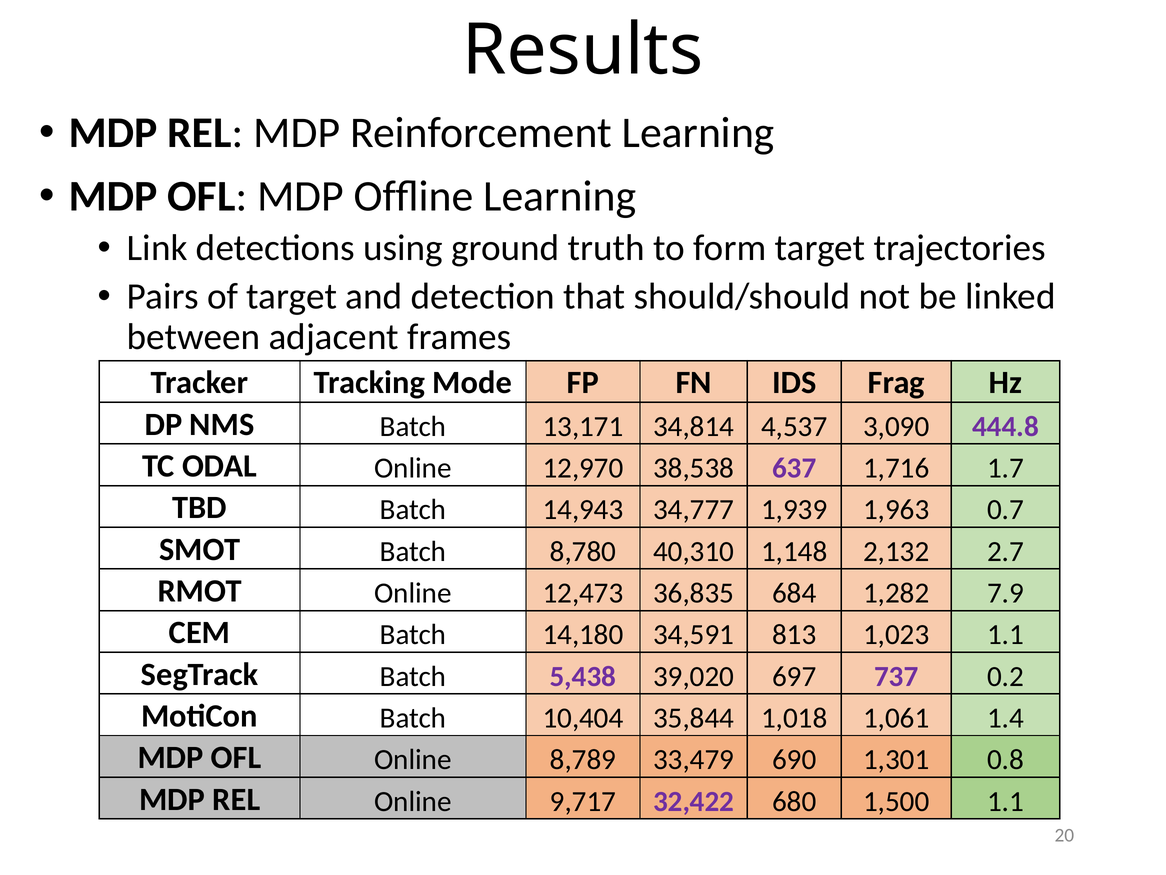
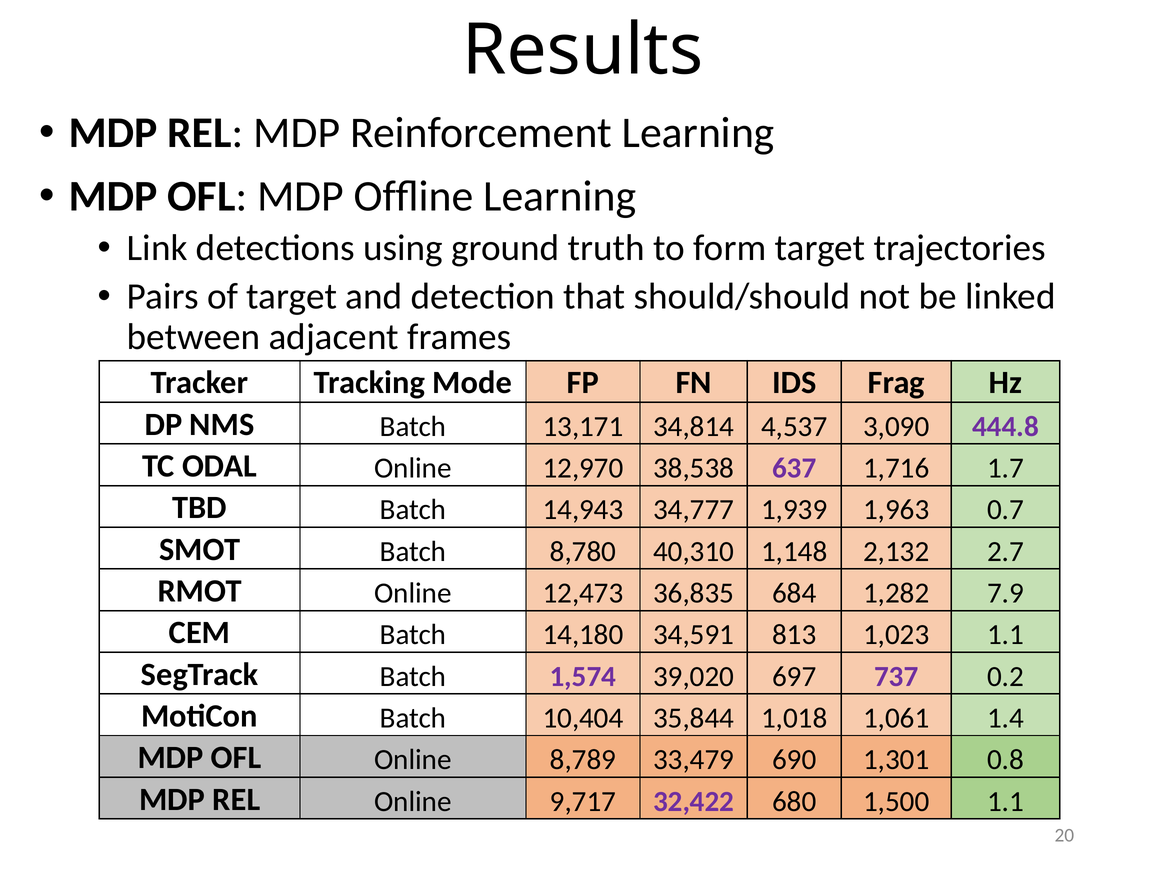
5,438: 5,438 -> 1,574
